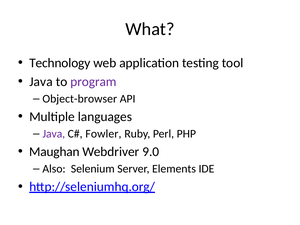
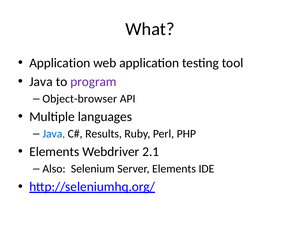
Technology at (60, 63): Technology -> Application
Java at (54, 134) colour: purple -> blue
Fowler: Fowler -> Results
Maughan at (54, 152): Maughan -> Elements
9.0: 9.0 -> 2.1
